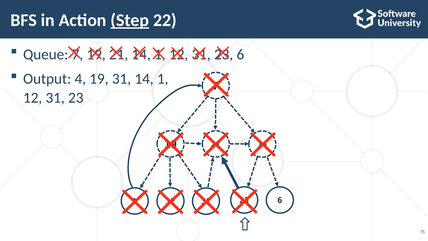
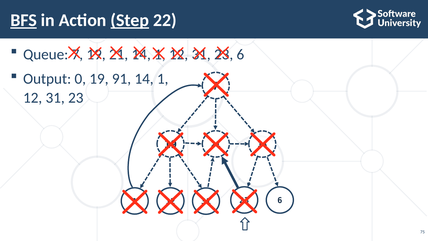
BFS underline: none -> present
4: 4 -> 0
19 31: 31 -> 91
